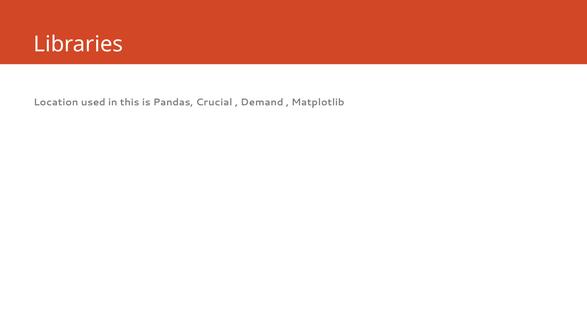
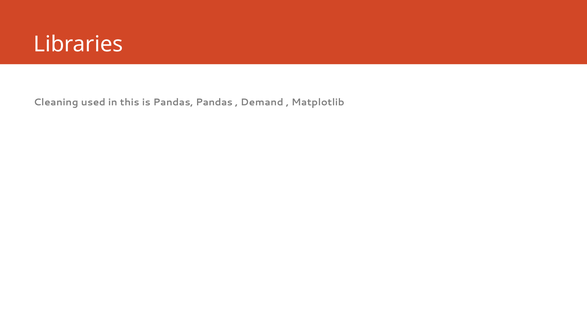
Location: Location -> Cleaning
Pandas Crucial: Crucial -> Pandas
